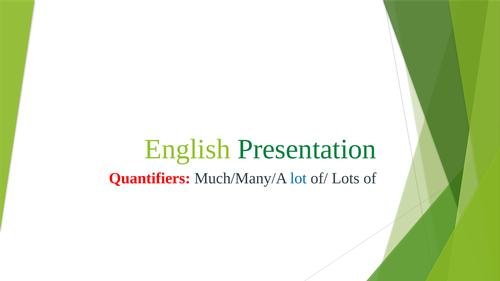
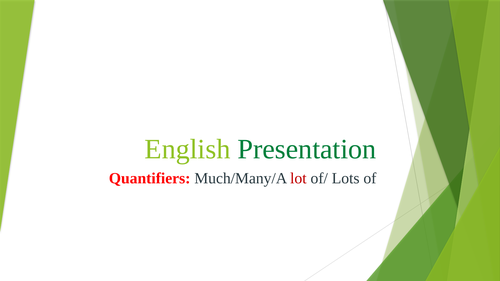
lot colour: blue -> red
